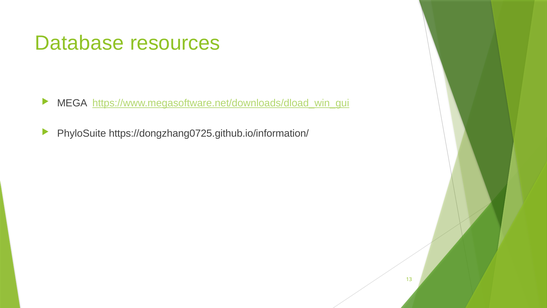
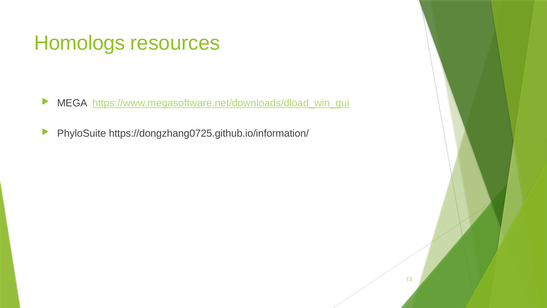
Database: Database -> Homologs
